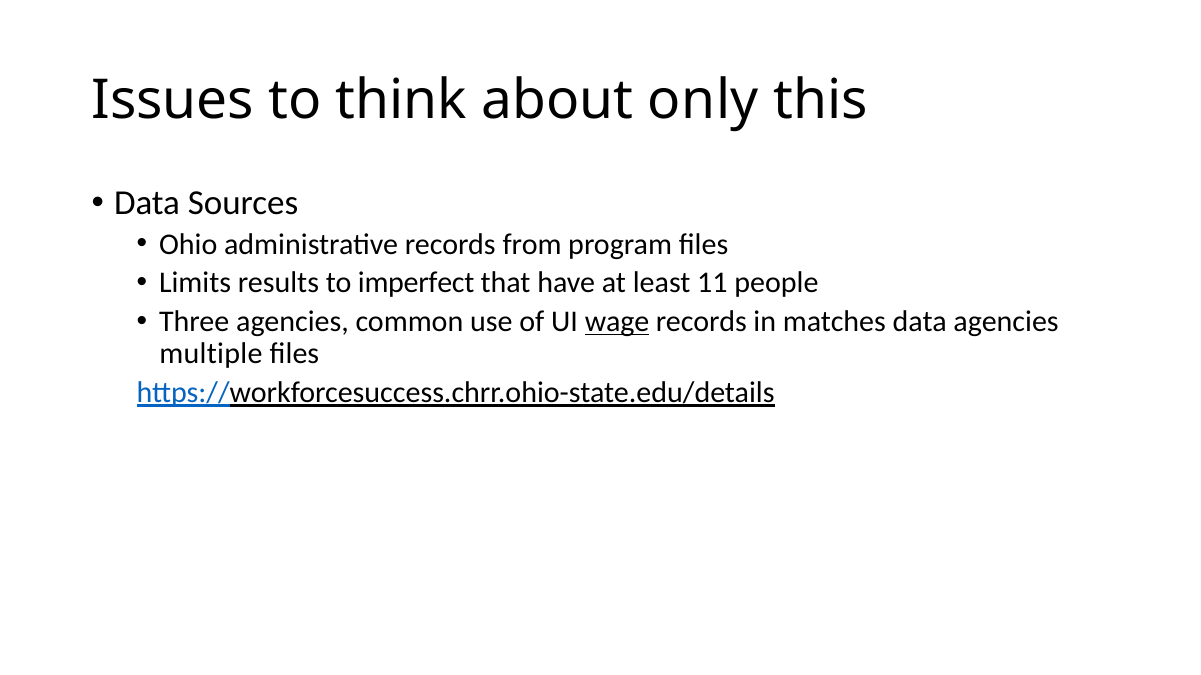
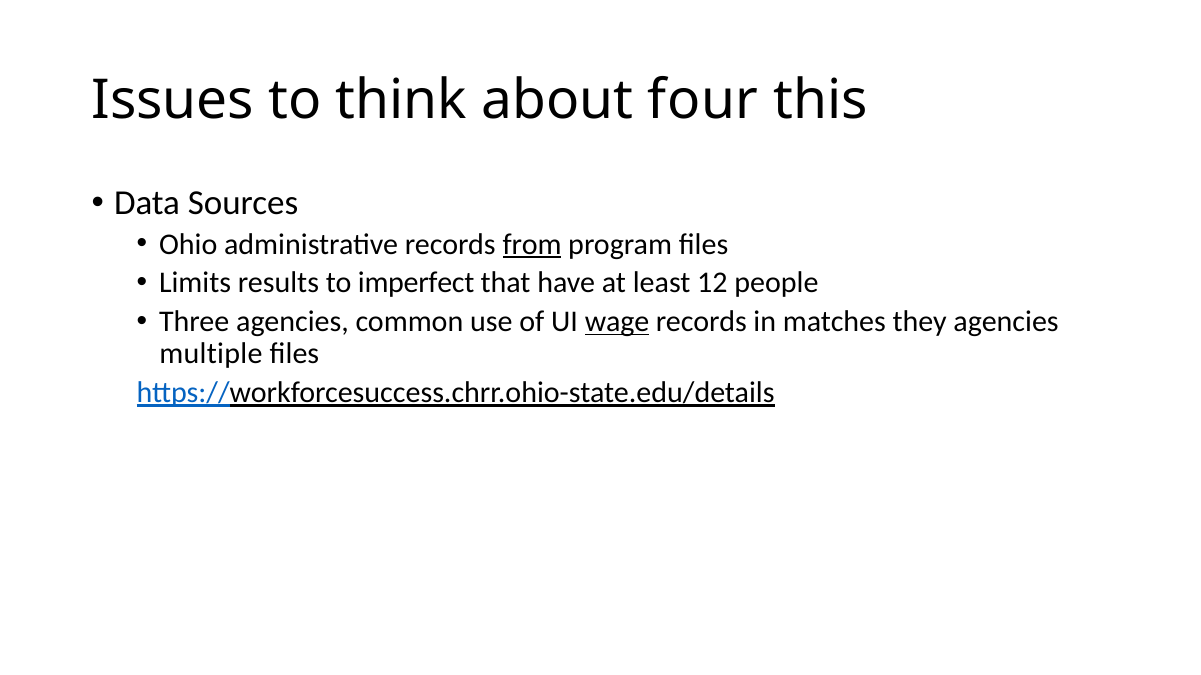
only: only -> four
from underline: none -> present
11: 11 -> 12
matches data: data -> they
